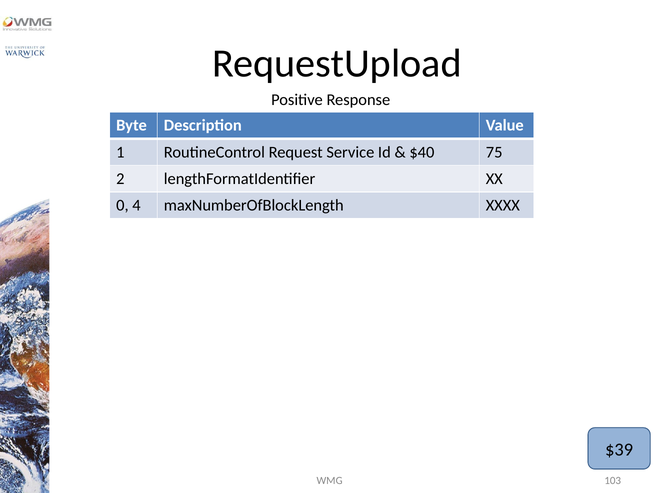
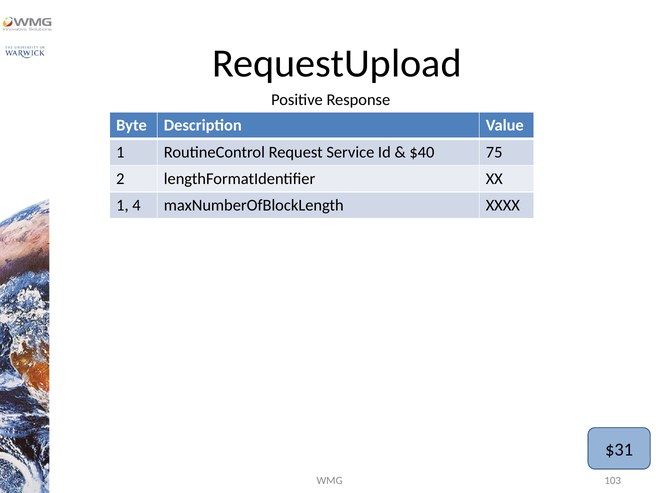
0 at (122, 206): 0 -> 1
$39: $39 -> $31
